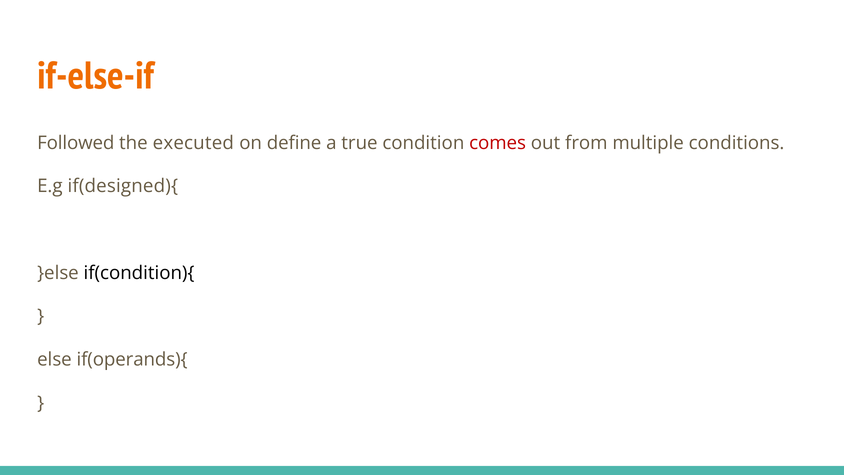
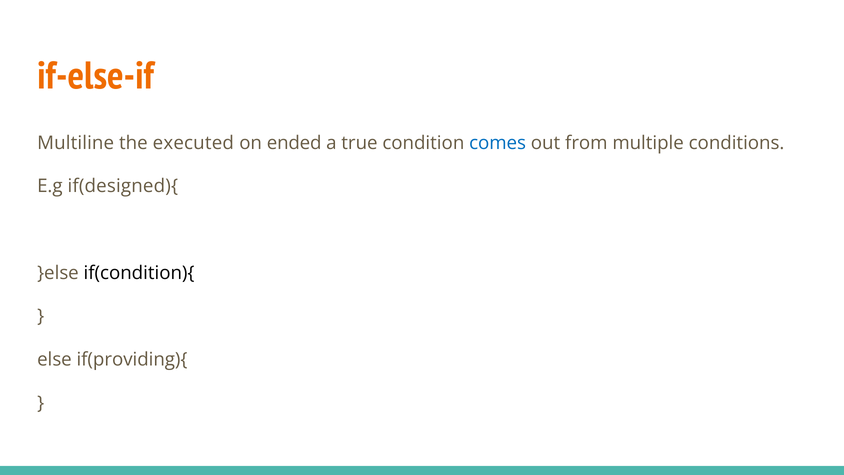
Followed: Followed -> Multiline
define: define -> ended
comes colour: red -> blue
if(operands){: if(operands){ -> if(providing){
